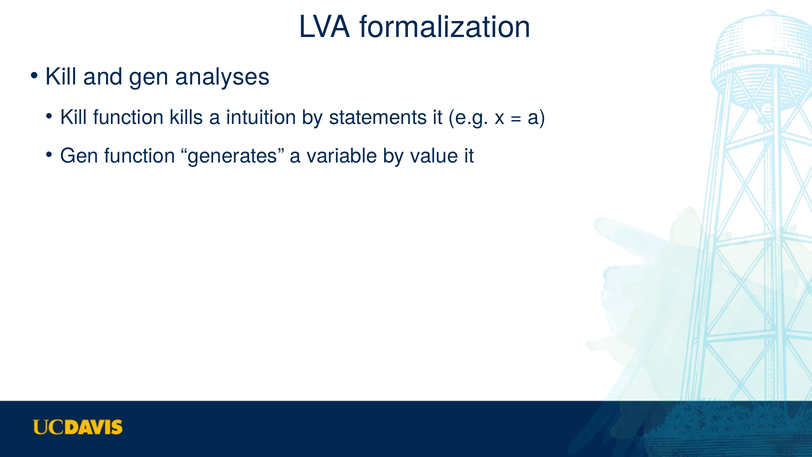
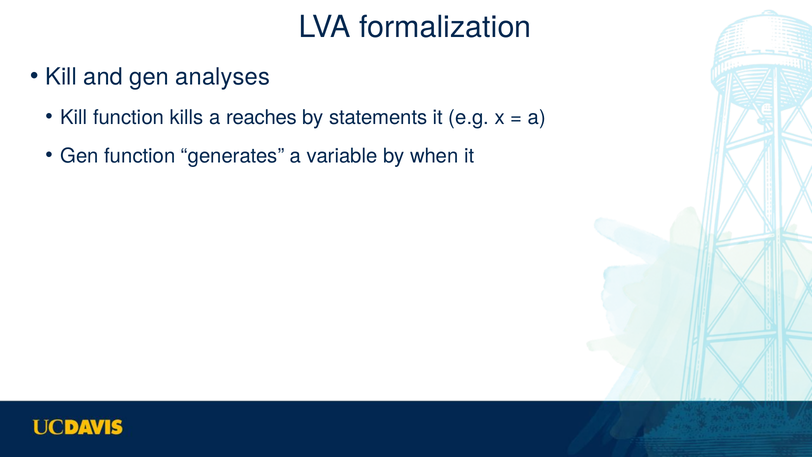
intuition: intuition -> reaches
value: value -> when
